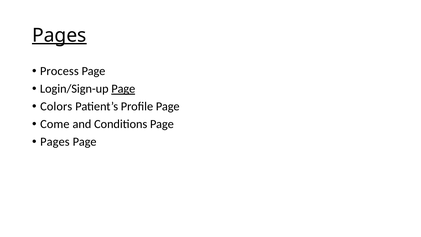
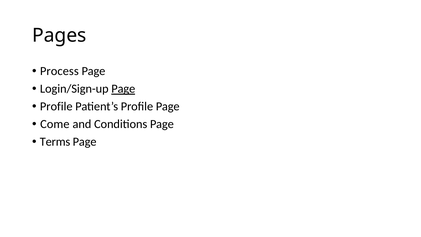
Pages at (59, 35) underline: present -> none
Colors at (56, 106): Colors -> Profile
Pages at (55, 142): Pages -> Terms
